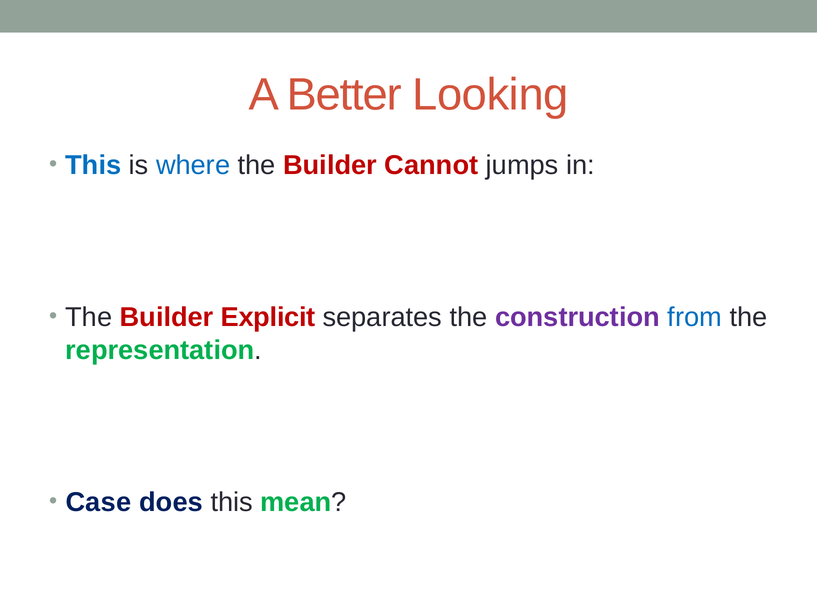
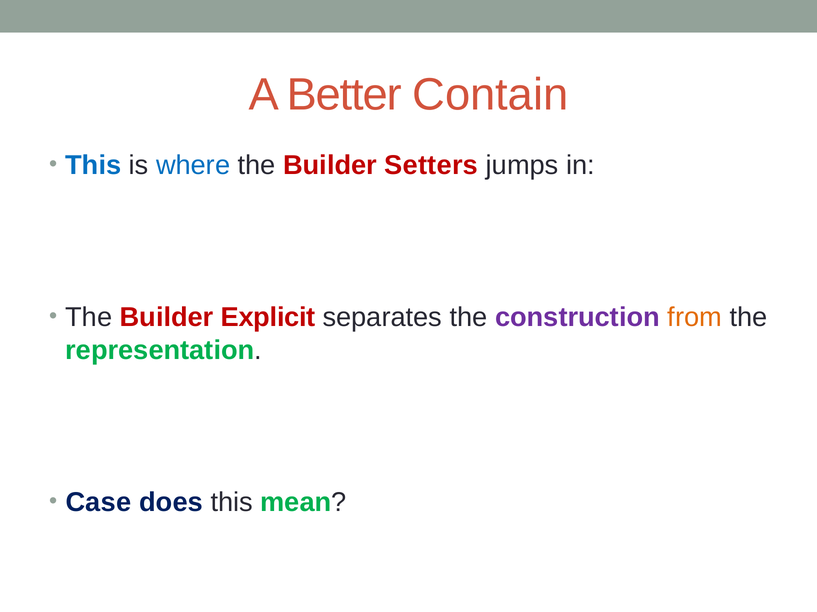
Looking: Looking -> Contain
Cannot: Cannot -> Setters
from colour: blue -> orange
